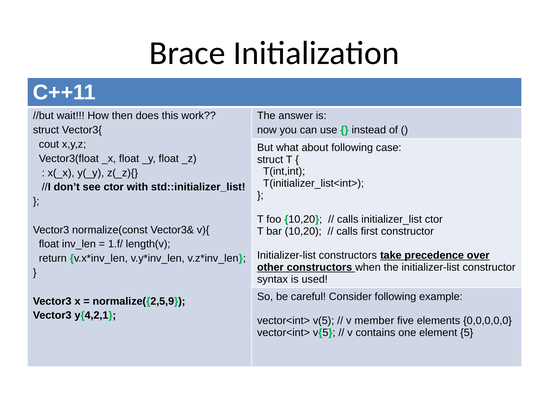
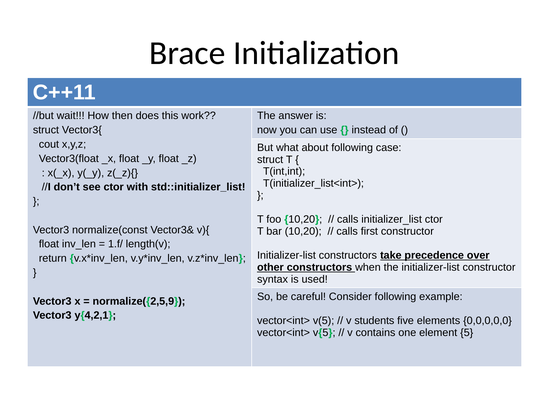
member: member -> students
